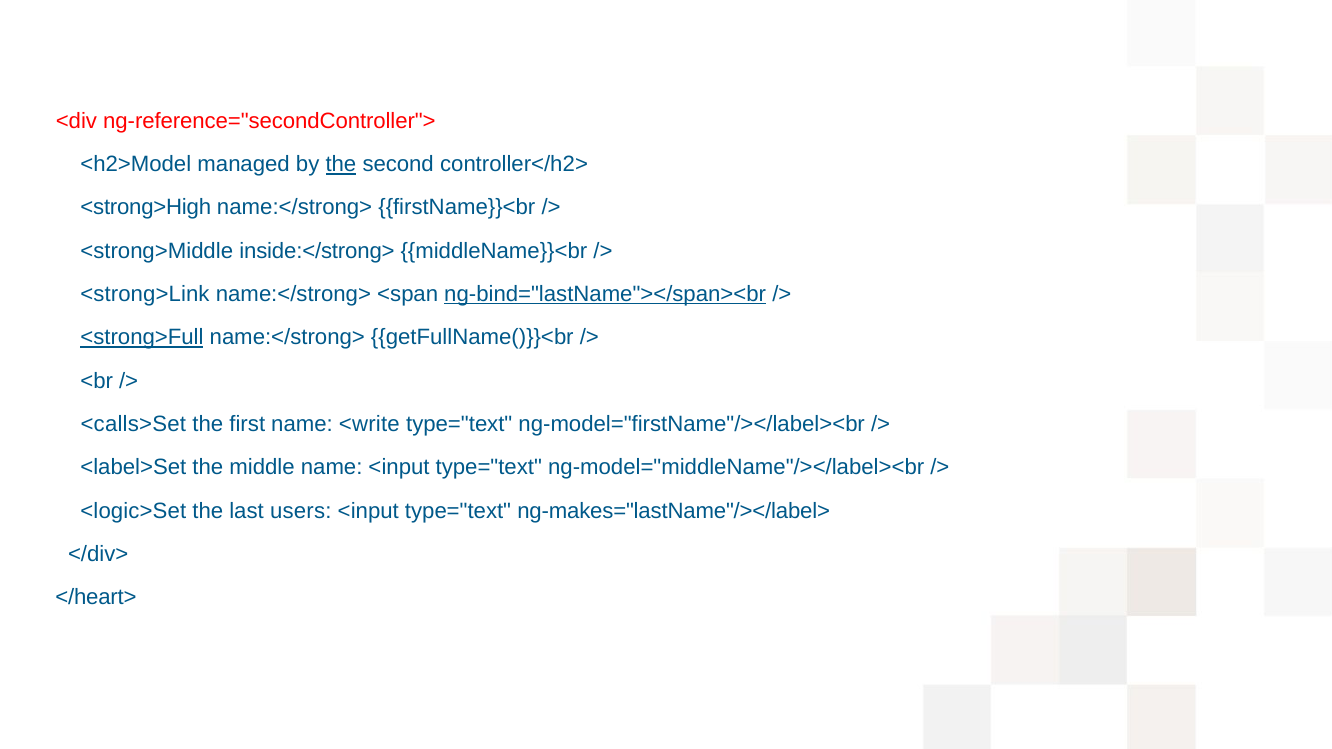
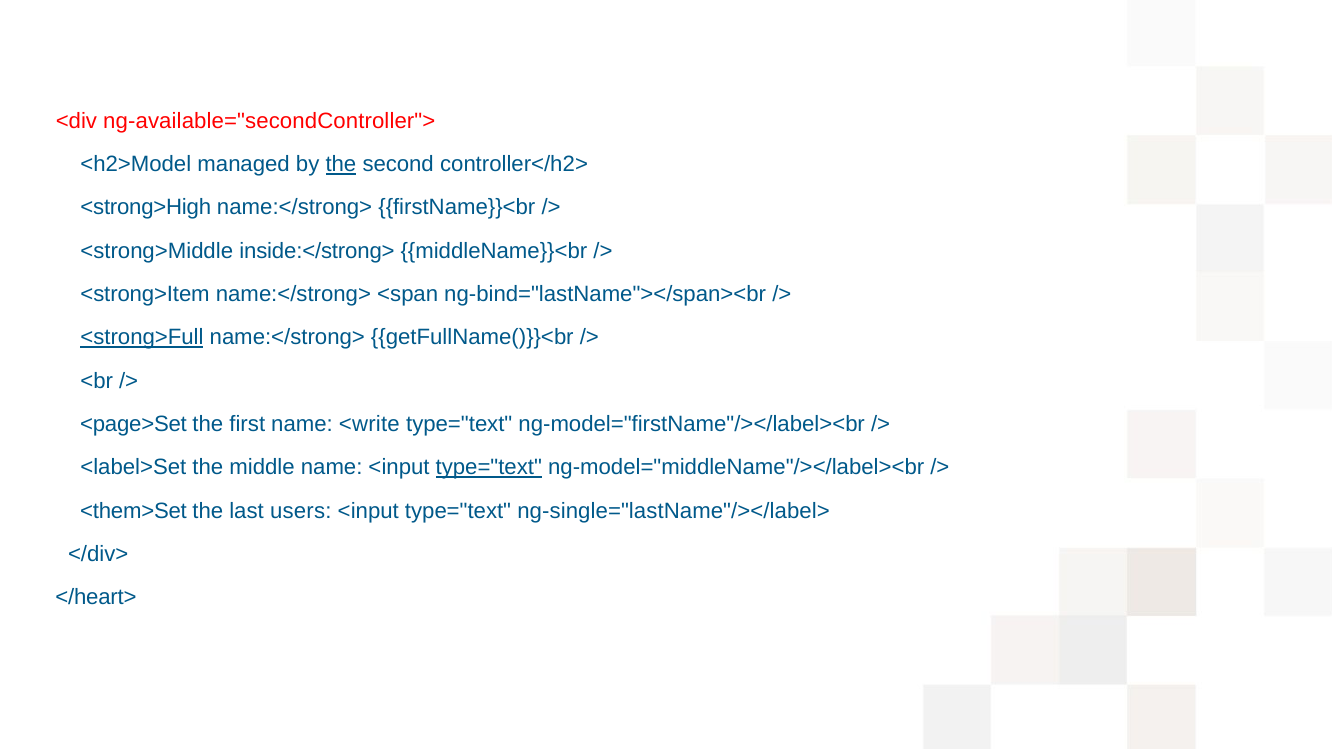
ng-reference="secondController">: ng-reference="secondController"> -> ng-available="secondController">
<strong>Link: <strong>Link -> <strong>Item
ng-bind="lastName"></span><br underline: present -> none
<calls>Set: <calls>Set -> <page>Set
type="text at (489, 468) underline: none -> present
<logic>Set: <logic>Set -> <them>Set
ng-makes="lastName"/></label>: ng-makes="lastName"/></label> -> ng-single="lastName"/></label>
